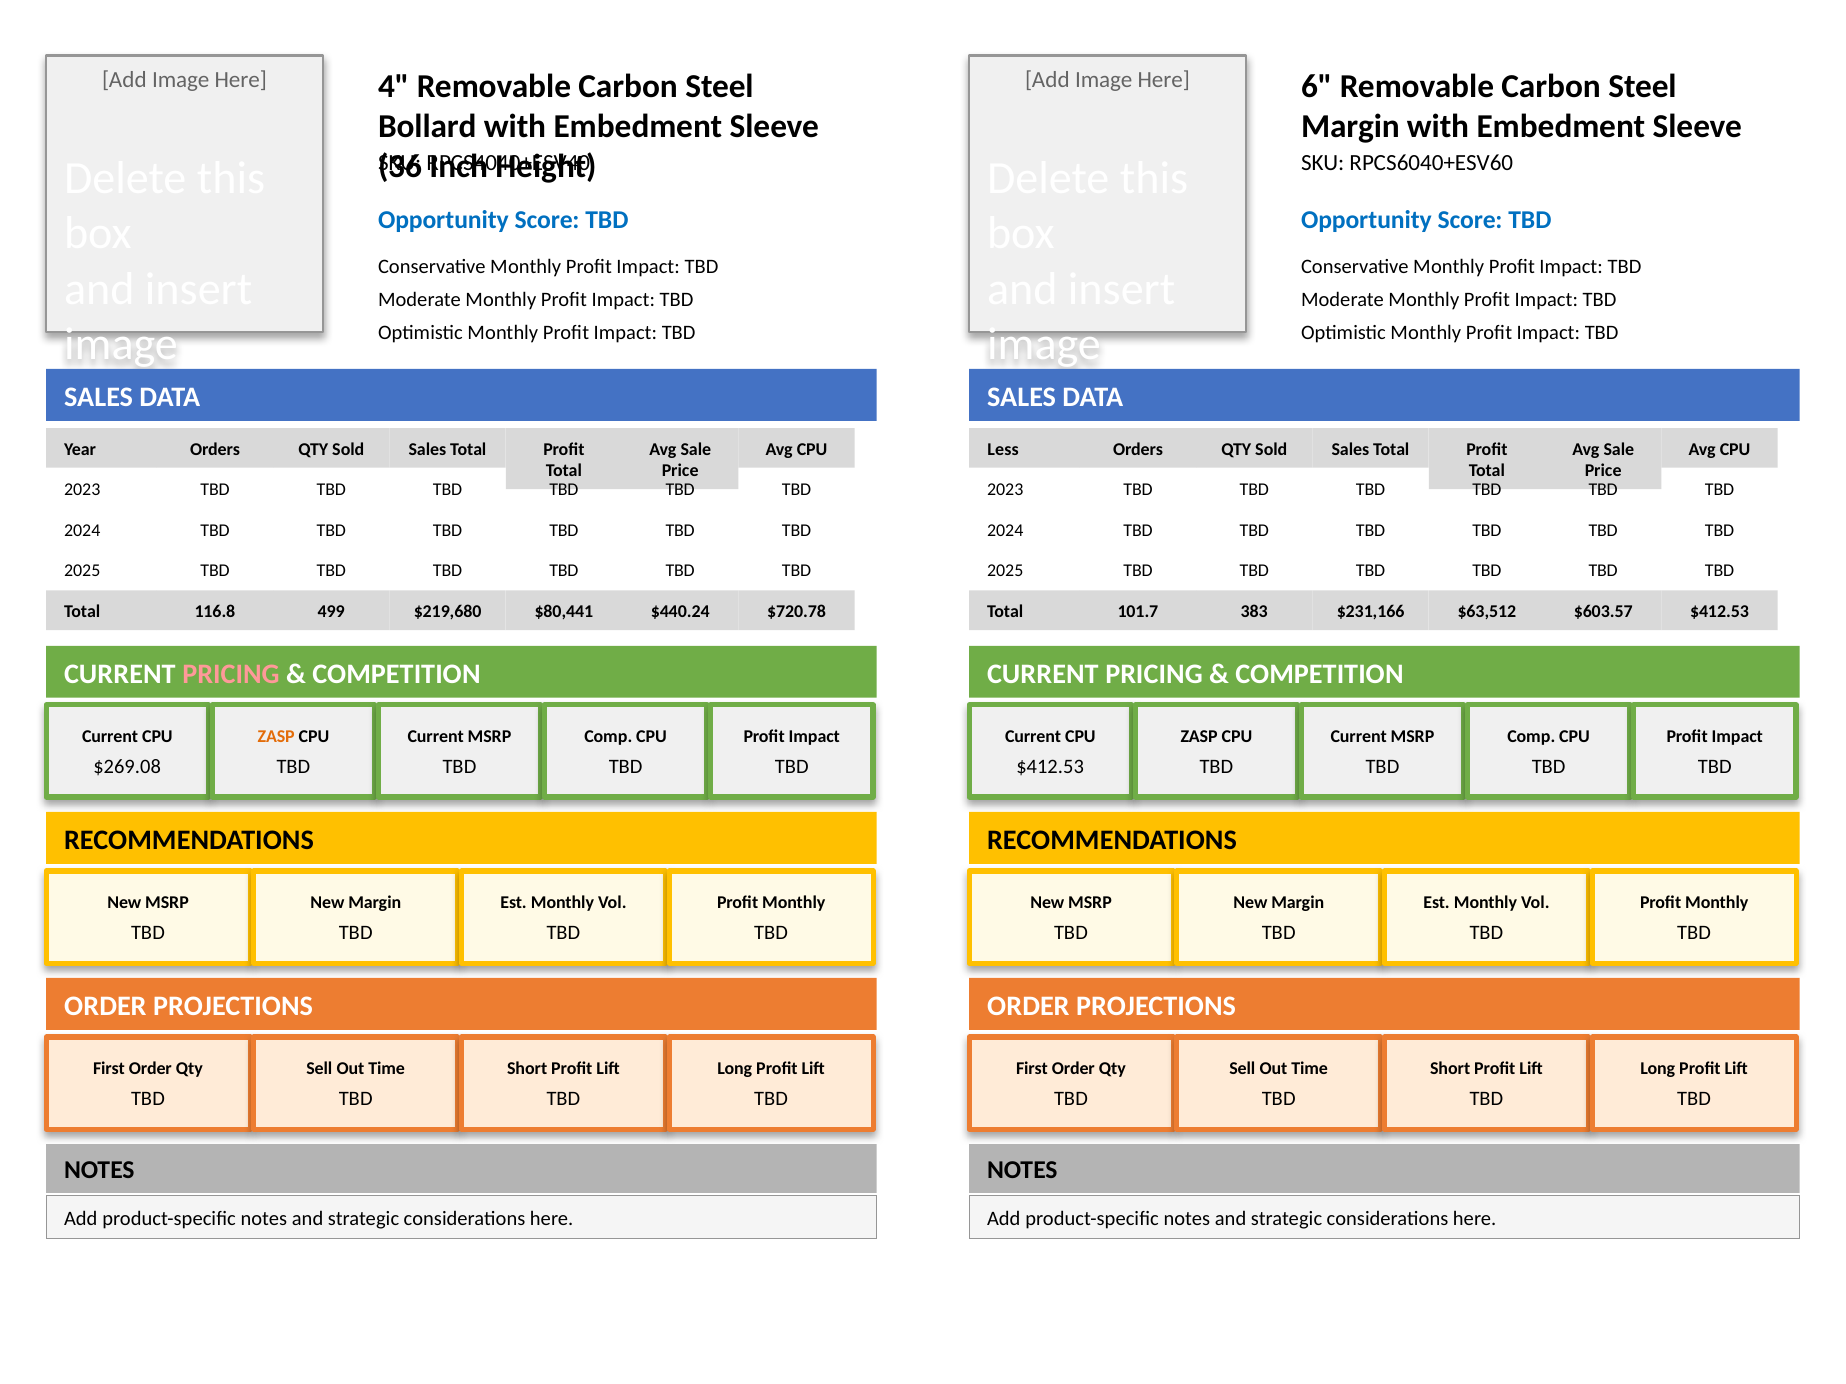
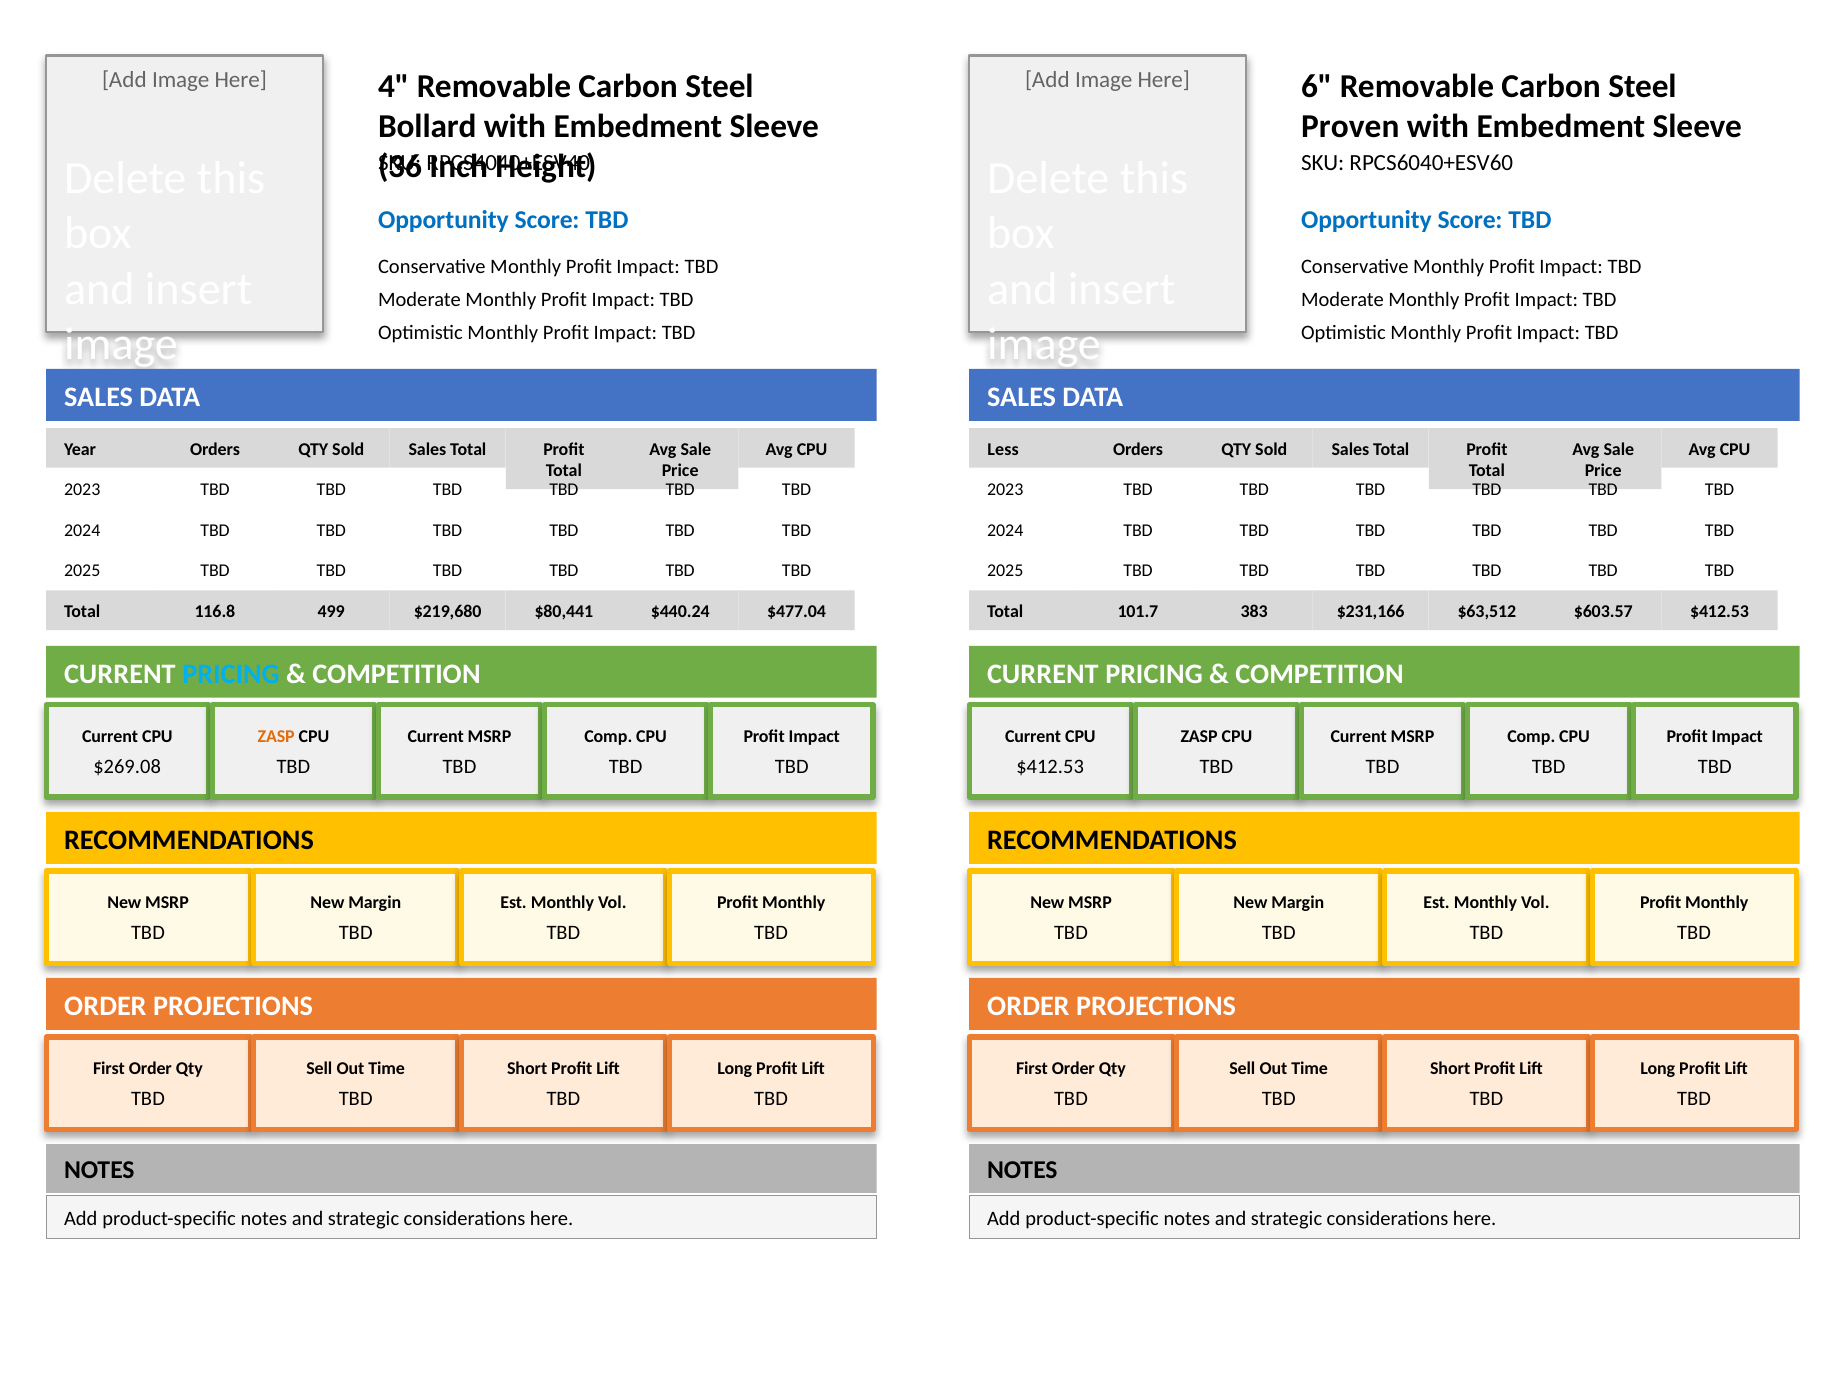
Margin at (1350, 127): Margin -> Proven
$720.78: $720.78 -> $477.04
PRICING at (231, 674) colour: pink -> light blue
